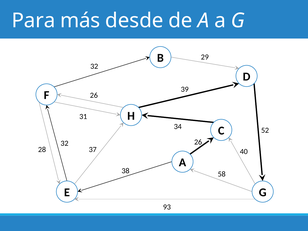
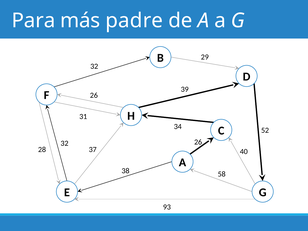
desde: desde -> padre
